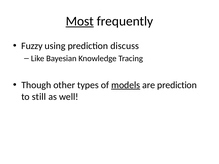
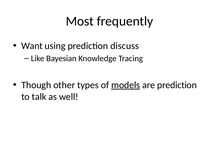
Most underline: present -> none
Fuzzy: Fuzzy -> Want
still: still -> talk
